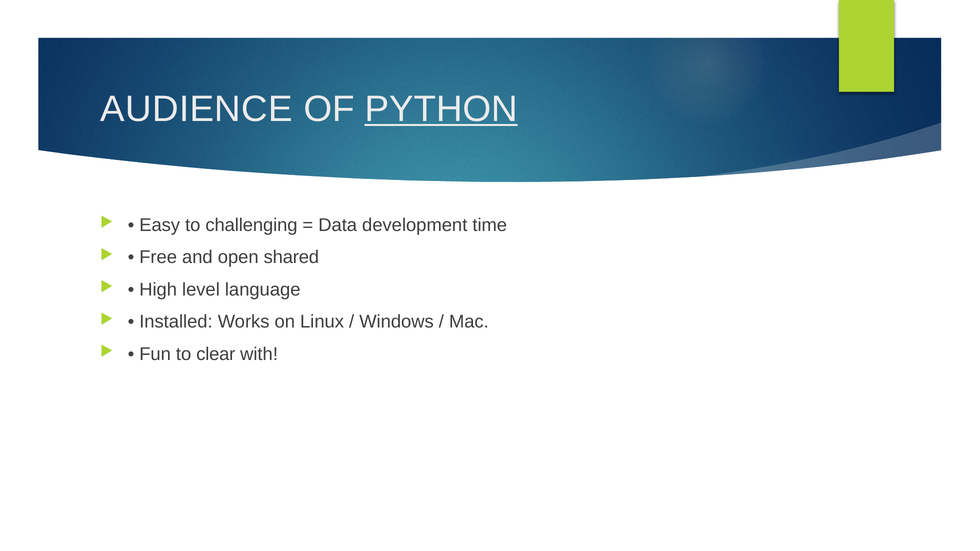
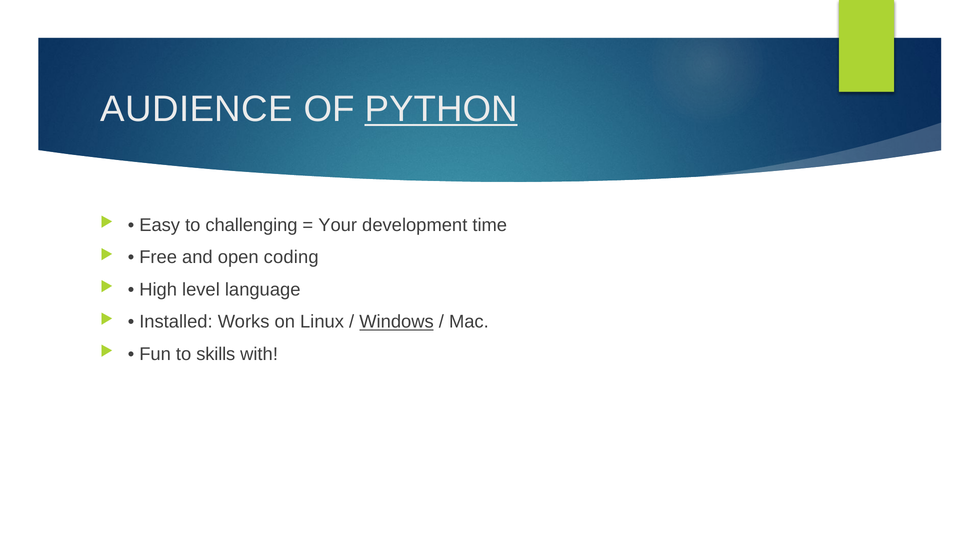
Data: Data -> Your
shared: shared -> coding
Windows underline: none -> present
clear: clear -> skills
